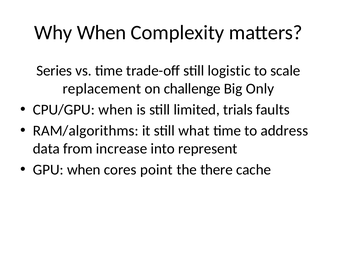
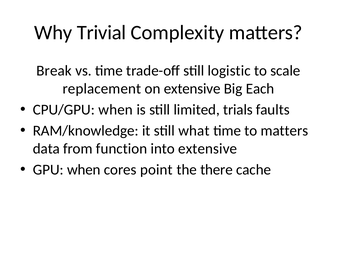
Why When: When -> Trivial
Series: Series -> Break
on challenge: challenge -> extensive
Only: Only -> Each
RAM/algorithms: RAM/algorithms -> RAM/knowledge
to address: address -> matters
increase: increase -> function
into represent: represent -> extensive
